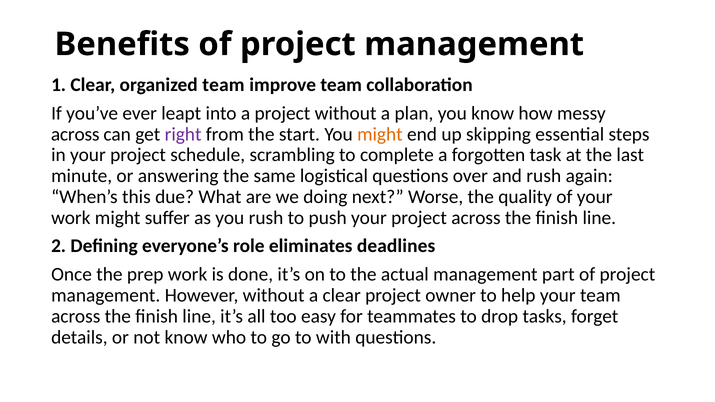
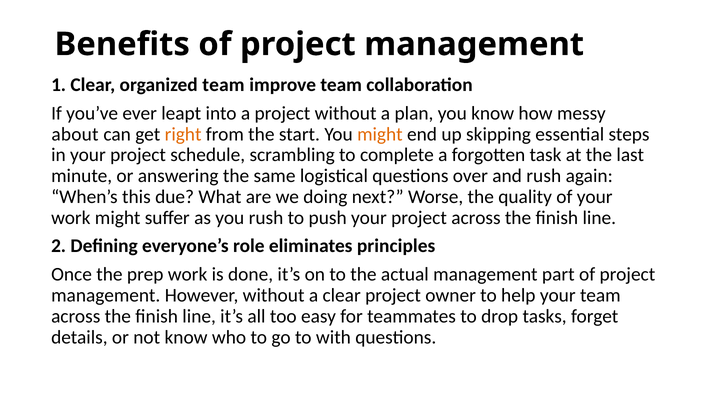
across at (75, 134): across -> about
right colour: purple -> orange
deadlines: deadlines -> principles
